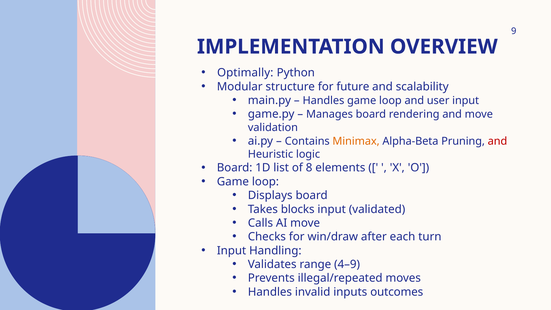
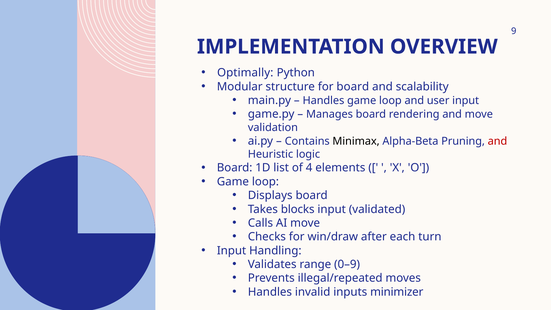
for future: future -> board
Minimax colour: orange -> black
8: 8 -> 4
4–9: 4–9 -> 0–9
outcomes: outcomes -> minimizer
